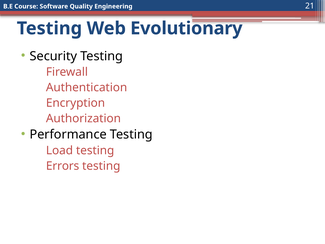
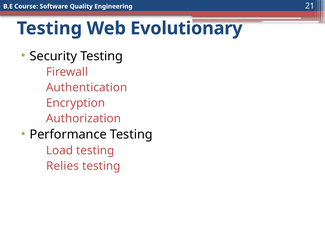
Errors: Errors -> Relies
